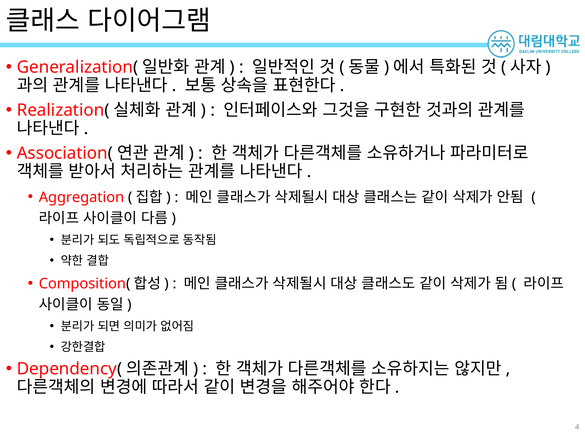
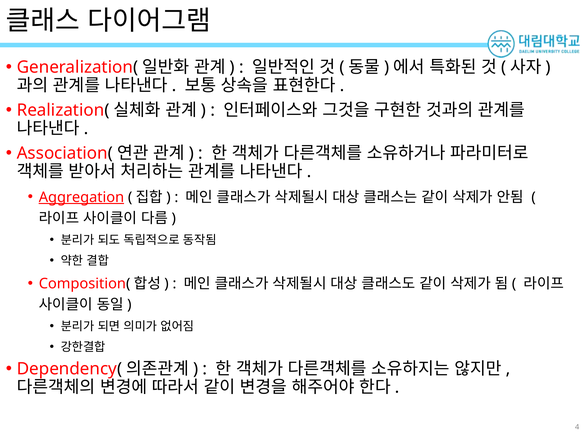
Aggregation underline: none -> present
